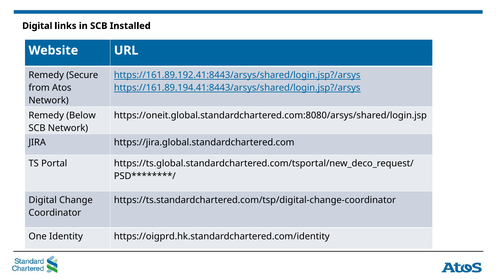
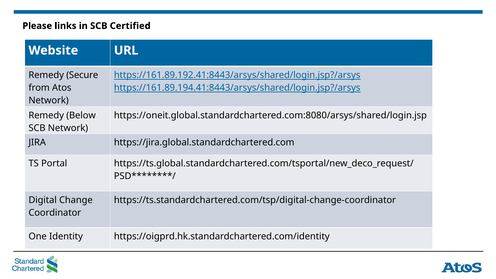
Digital at (37, 26): Digital -> Please
Installed: Installed -> Certified
